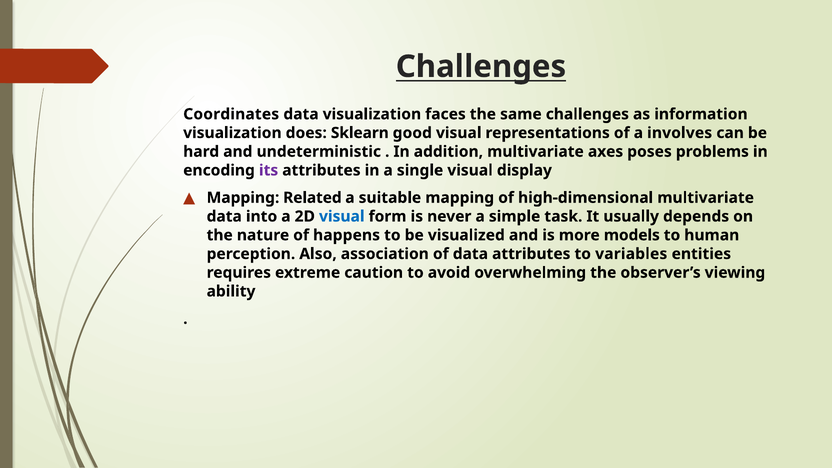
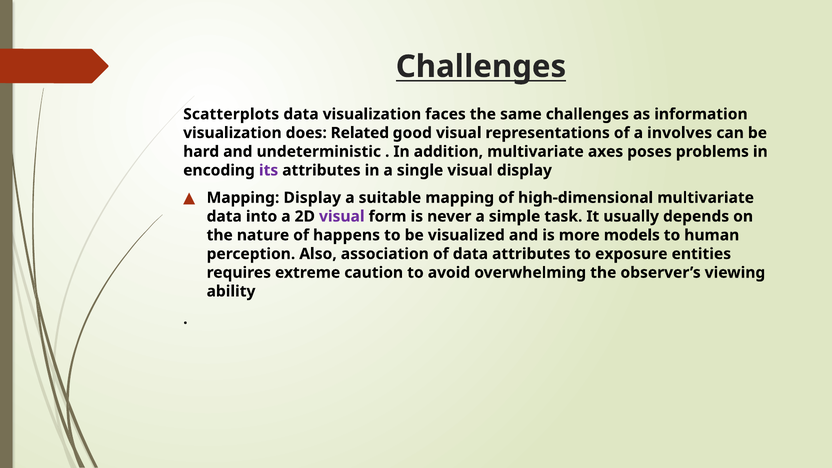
Coordinates: Coordinates -> Scatterplots
Sklearn: Sklearn -> Related
Mapping Related: Related -> Display
visual at (342, 216) colour: blue -> purple
variables: variables -> exposure
